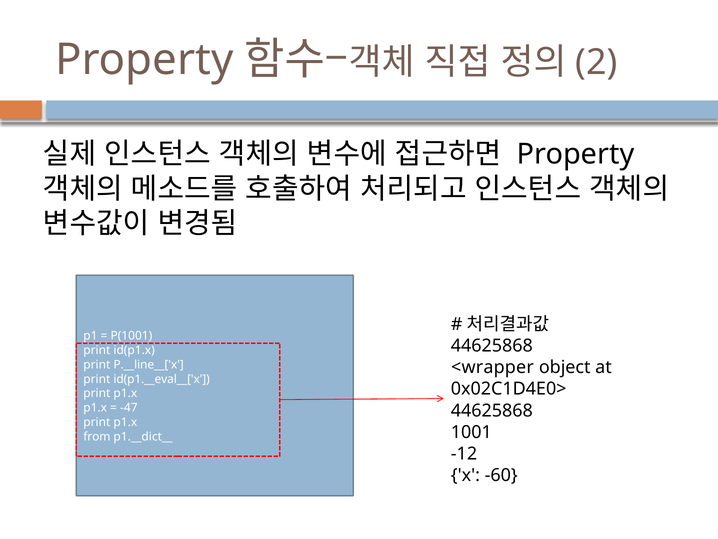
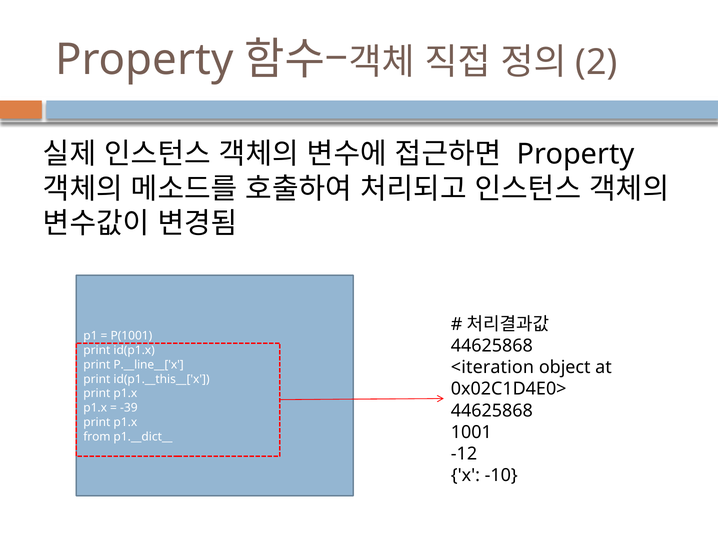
<wrapper: <wrapper -> <iteration
id(p1.__eval__['x: id(p1.__eval__['x -> id(p1.__this__['x
-47: -47 -> -39
-60: -60 -> -10
